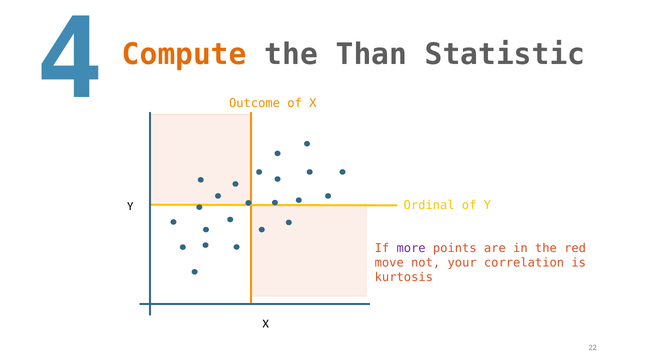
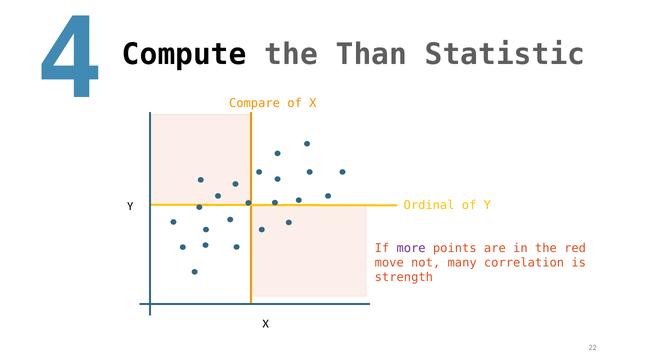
Compute colour: orange -> black
Outcome: Outcome -> Compare
your: your -> many
kurtosis: kurtosis -> strength
